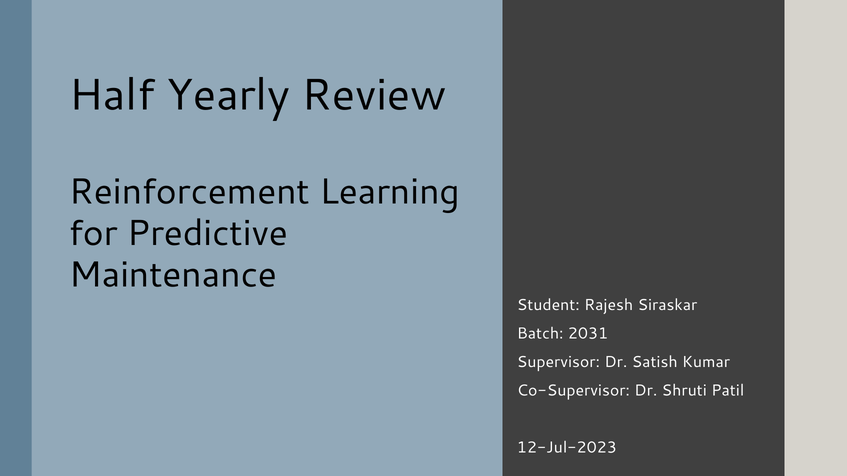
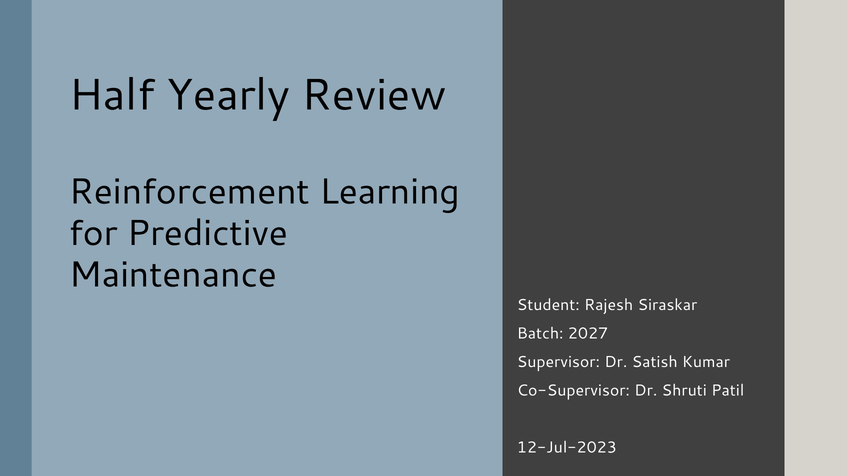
2031: 2031 -> 2027
